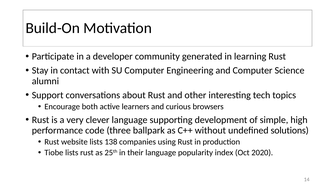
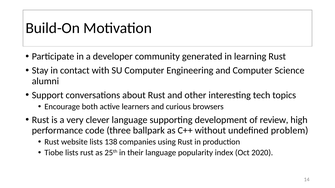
simple: simple -> review
solutions: solutions -> problem
